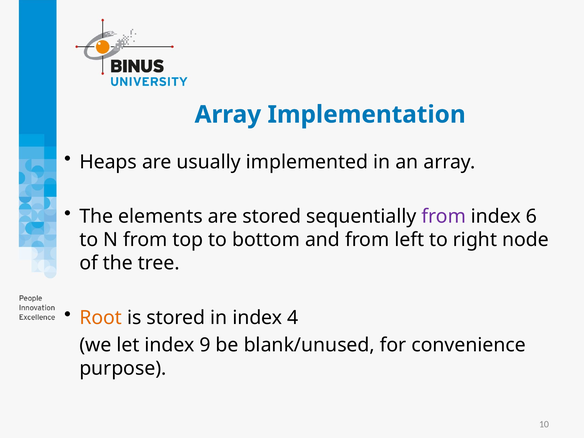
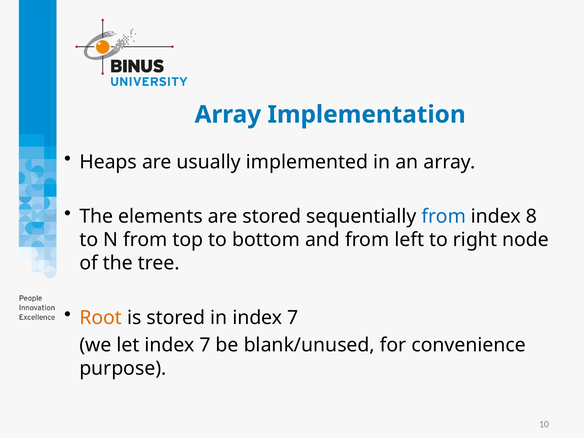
from at (444, 216) colour: purple -> blue
6: 6 -> 8
in index 4: 4 -> 7
let index 9: 9 -> 7
